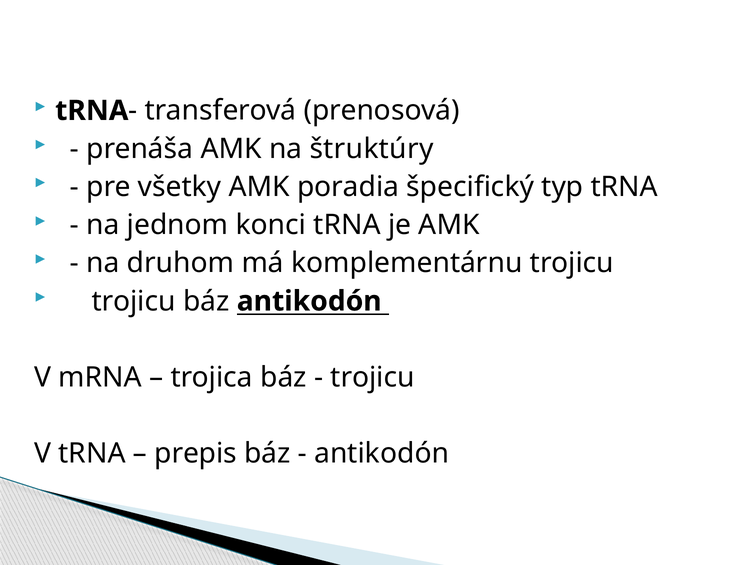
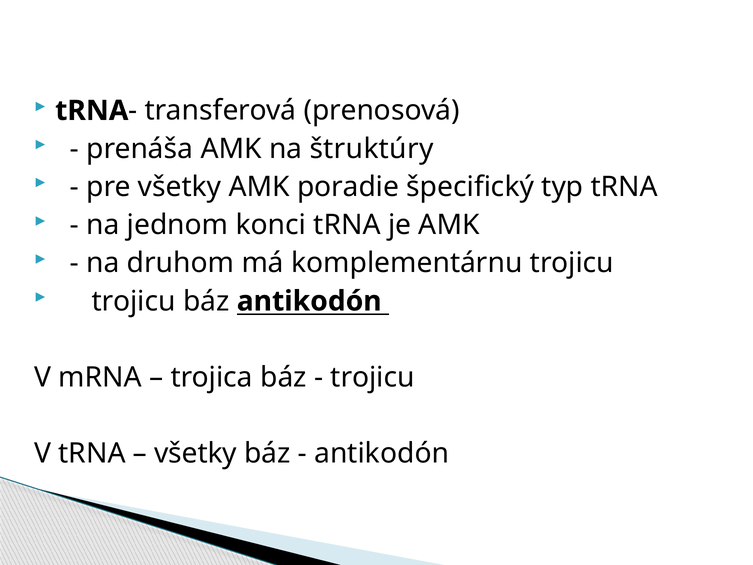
poradia: poradia -> poradie
prepis at (196, 453): prepis -> všetky
